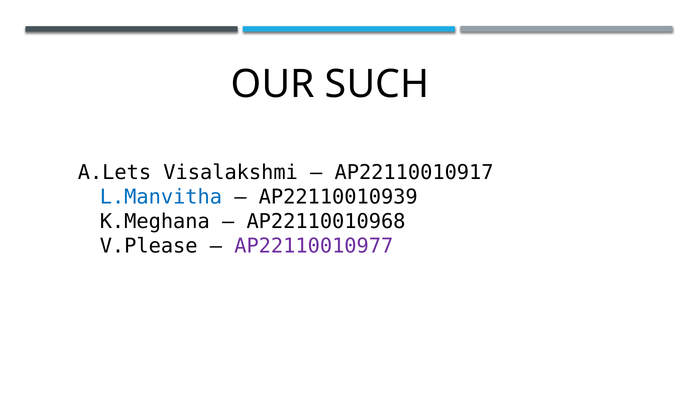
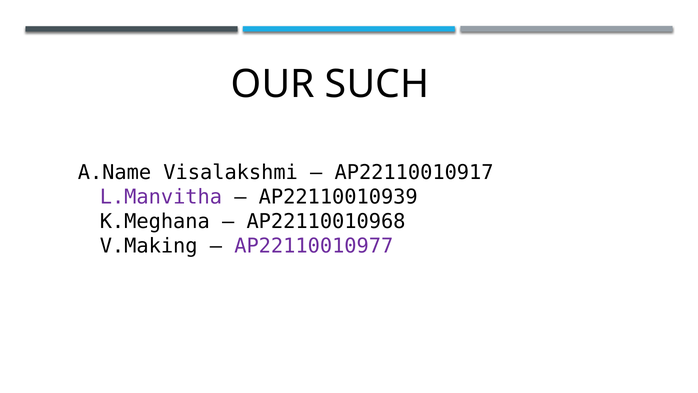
A.Lets: A.Lets -> A.Name
L.Manvitha colour: blue -> purple
V.Please: V.Please -> V.Making
